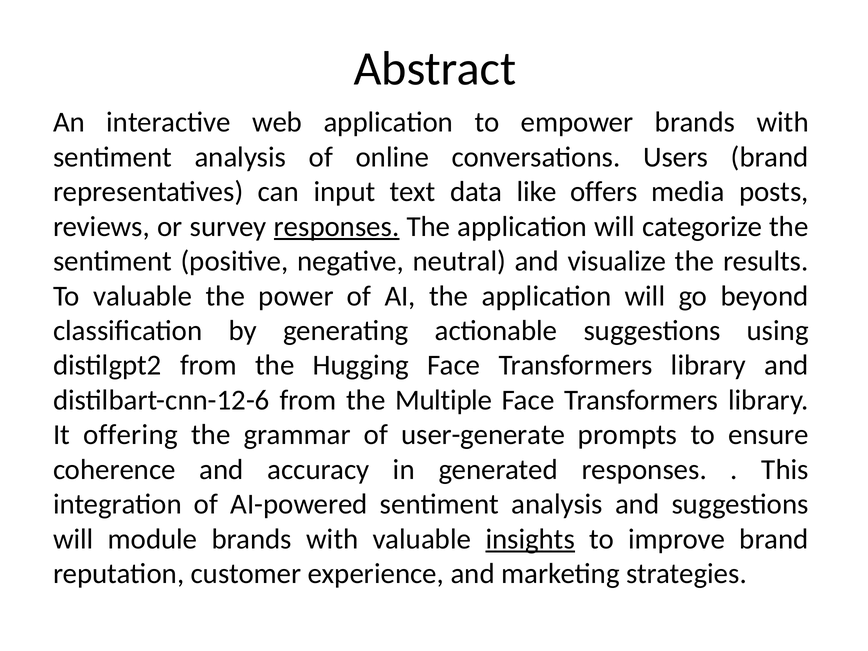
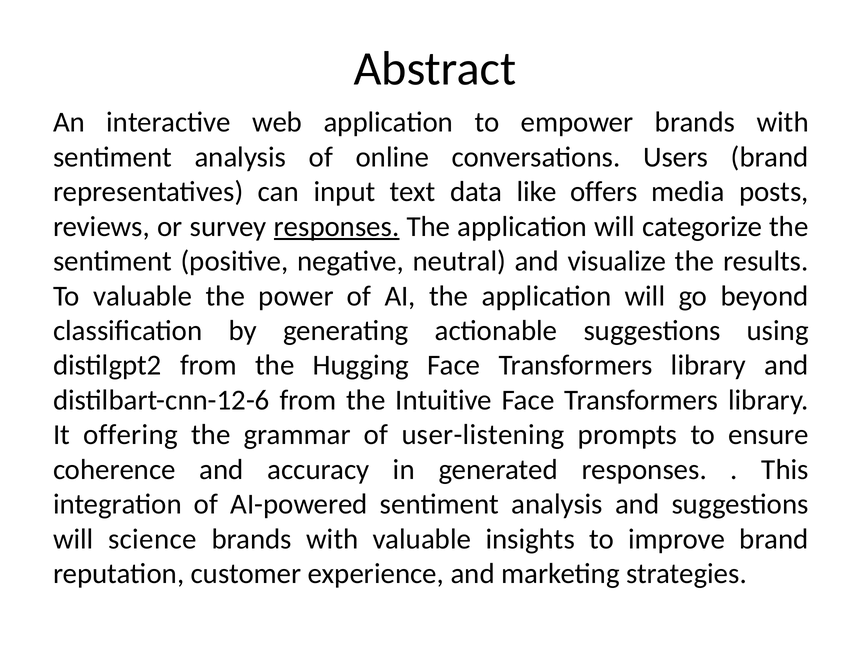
Multiple: Multiple -> Intuitive
user-generate: user-generate -> user-listening
module: module -> science
insights underline: present -> none
